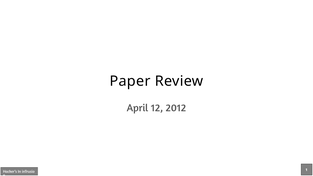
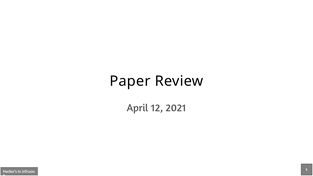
2012: 2012 -> 2021
